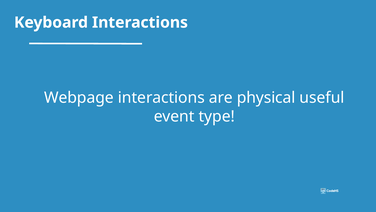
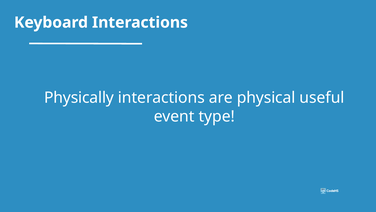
Webpage: Webpage -> Physically
